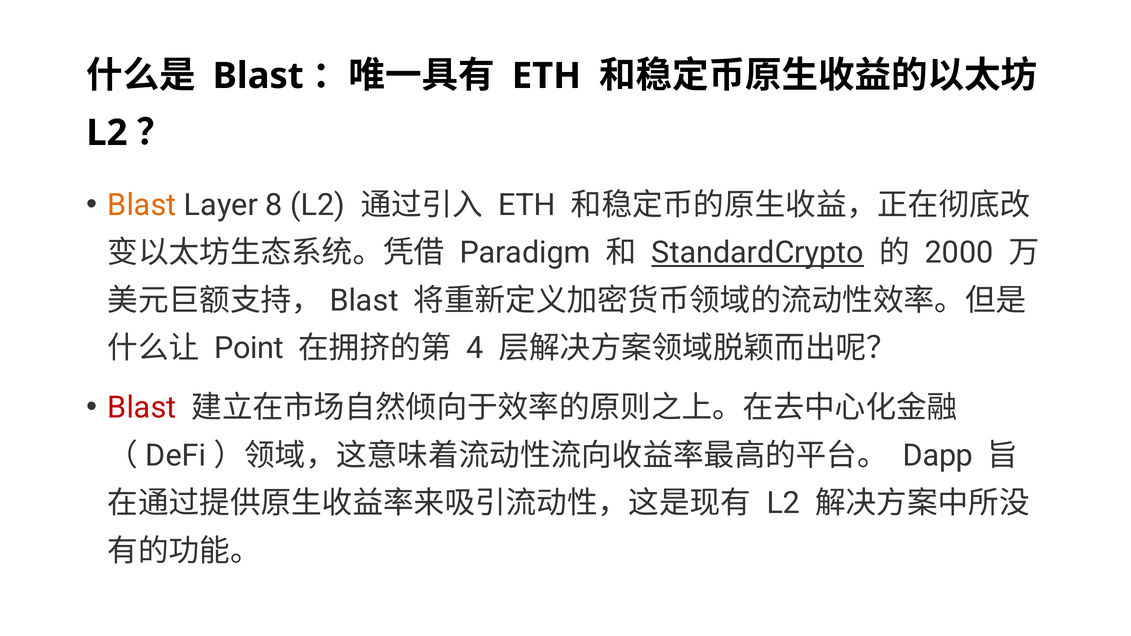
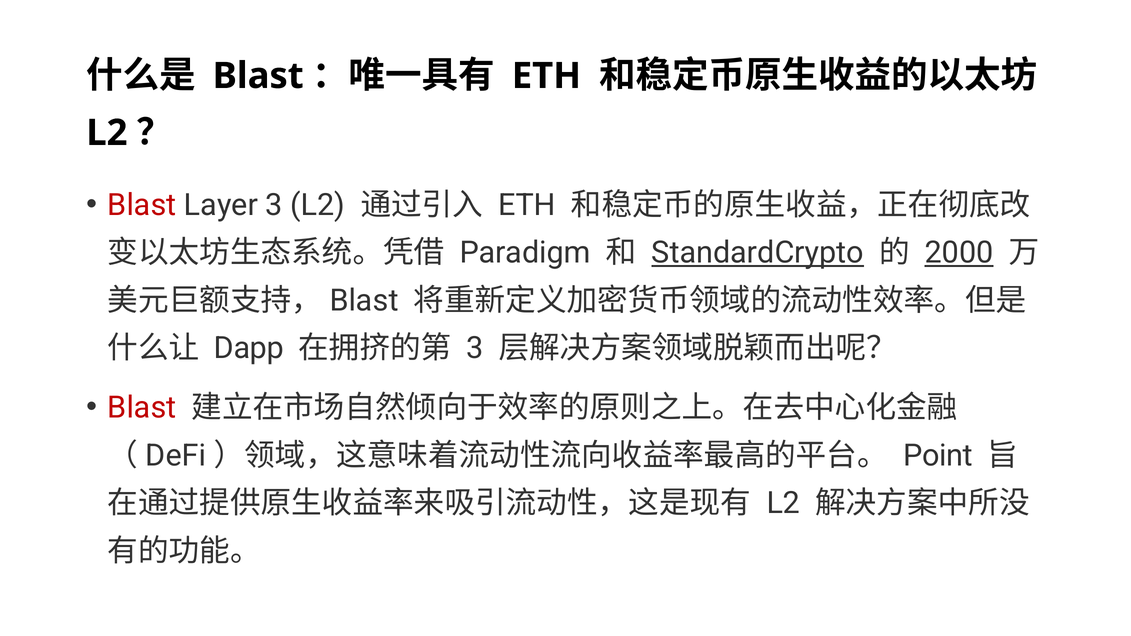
Blast at (142, 205) colour: orange -> red
Layer 8: 8 -> 3
2000 underline: none -> present
Point: Point -> Dapp
4 at (475, 348): 4 -> 3
Dapp: Dapp -> Point
